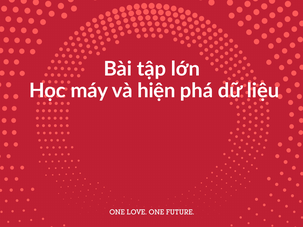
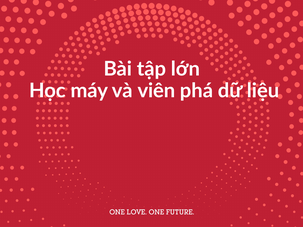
hiện: hiện -> viên
